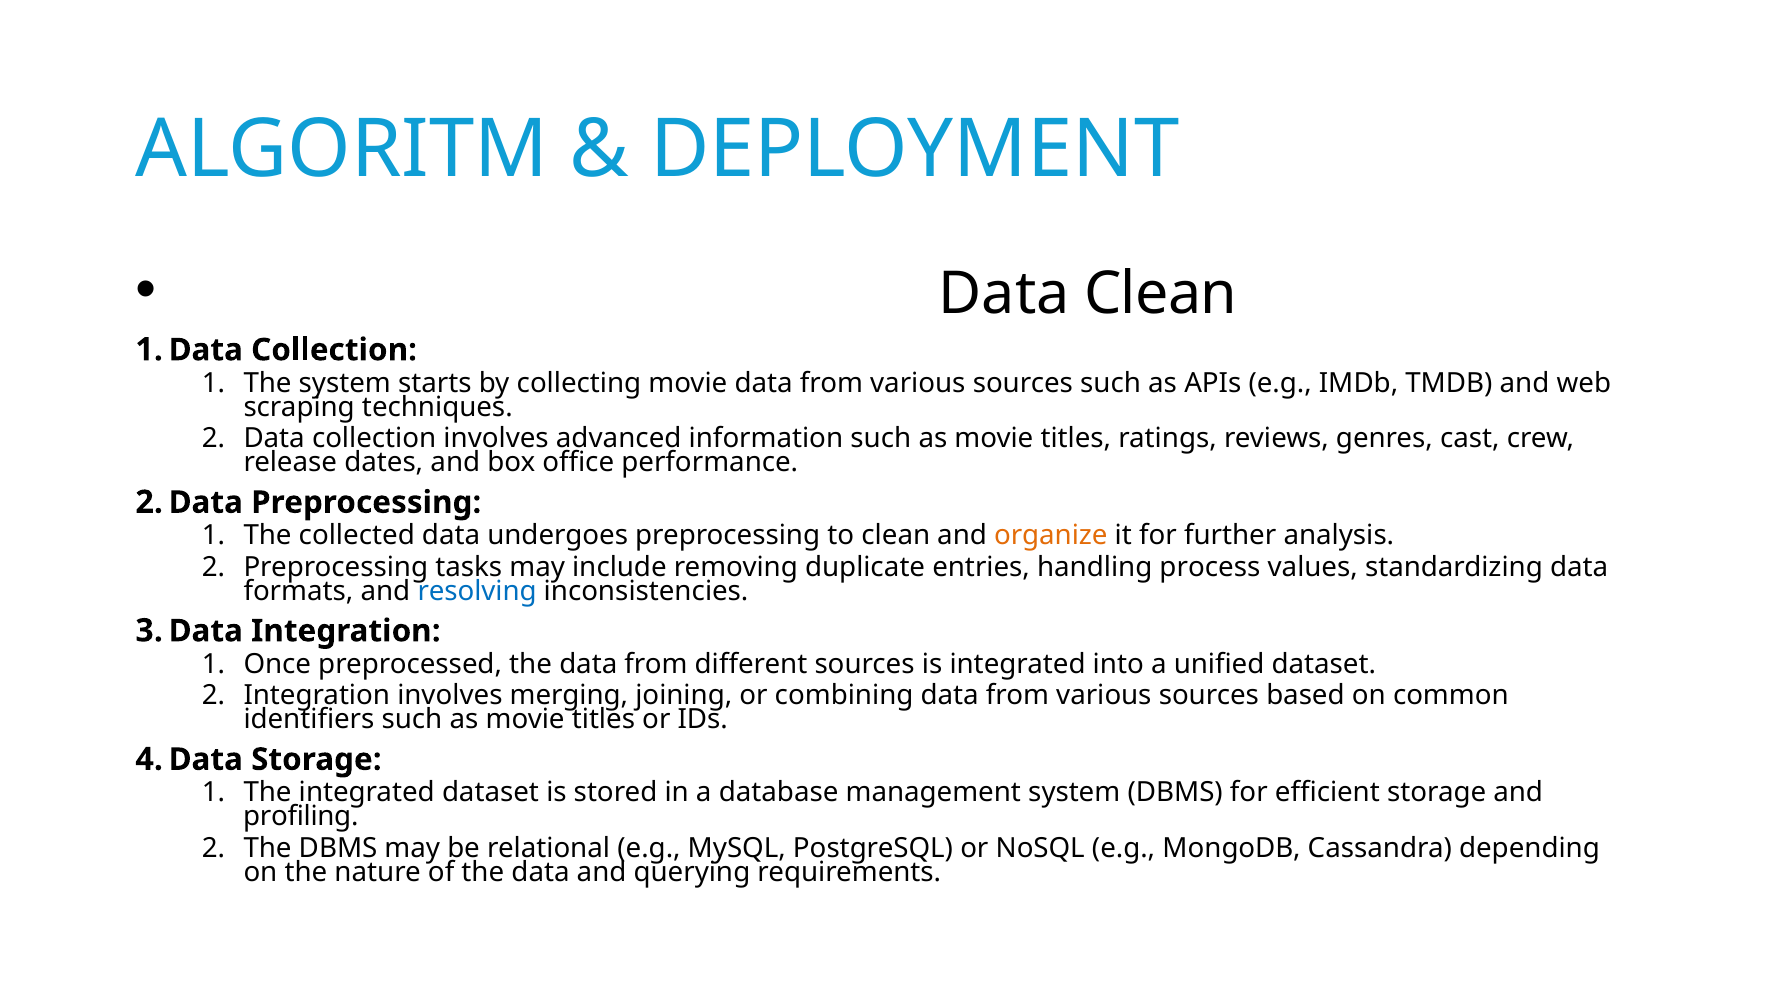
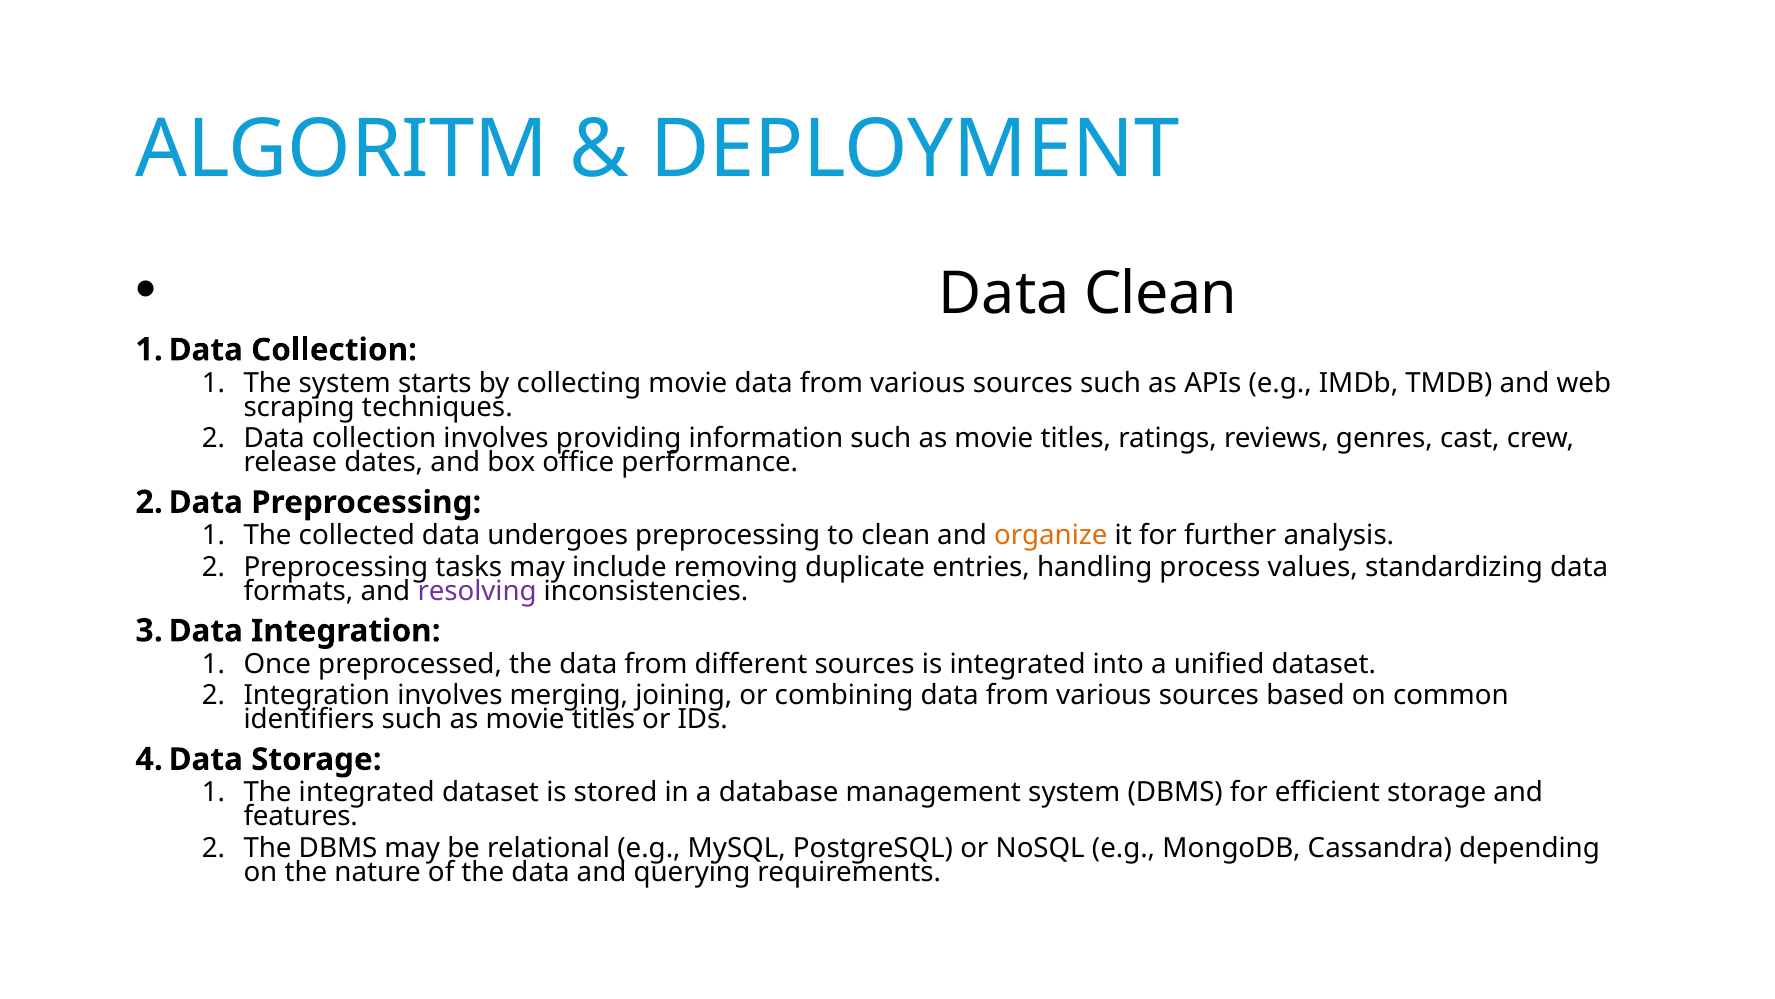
advanced: advanced -> providing
resolving colour: blue -> purple
profiling: profiling -> features
